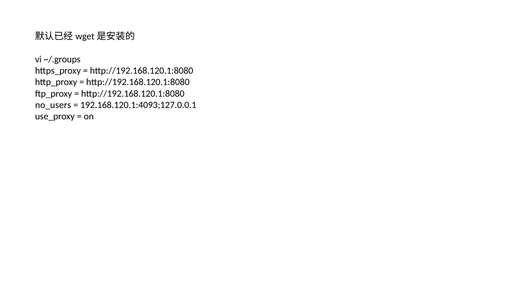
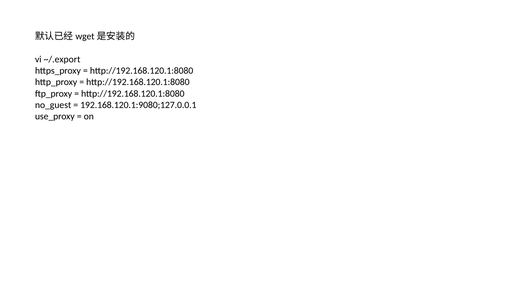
~/.groups: ~/.groups -> ~/.export
no_users: no_users -> no_guest
192.168.120.1:4093;127.0.0.1: 192.168.120.1:4093;127.0.0.1 -> 192.168.120.1:9080;127.0.0.1
